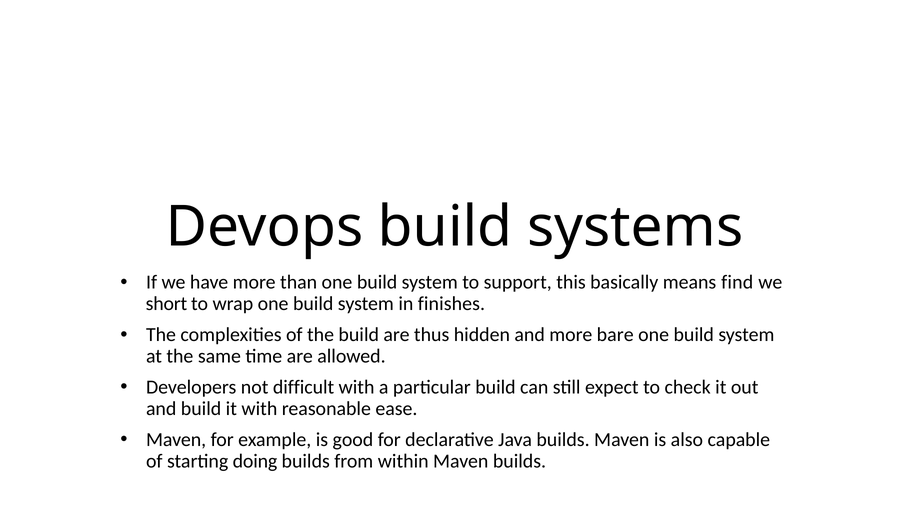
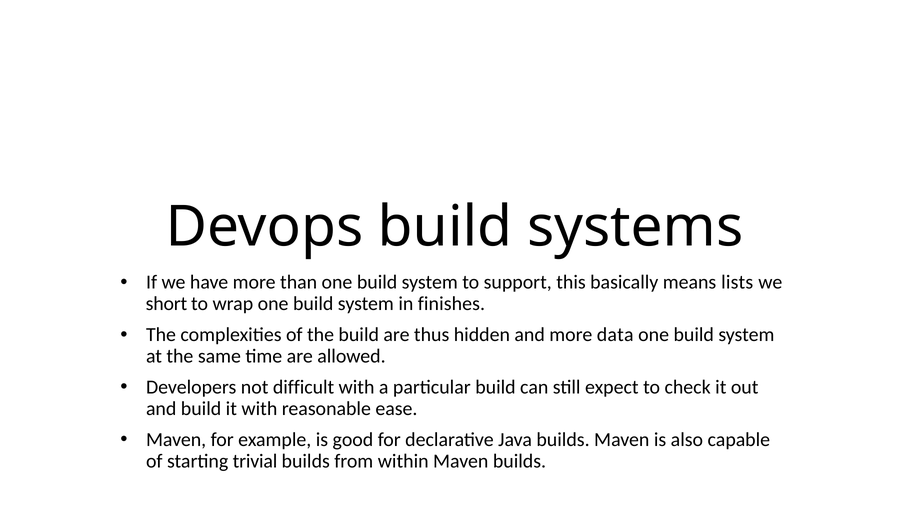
find: find -> lists
bare: bare -> data
doing: doing -> trivial
